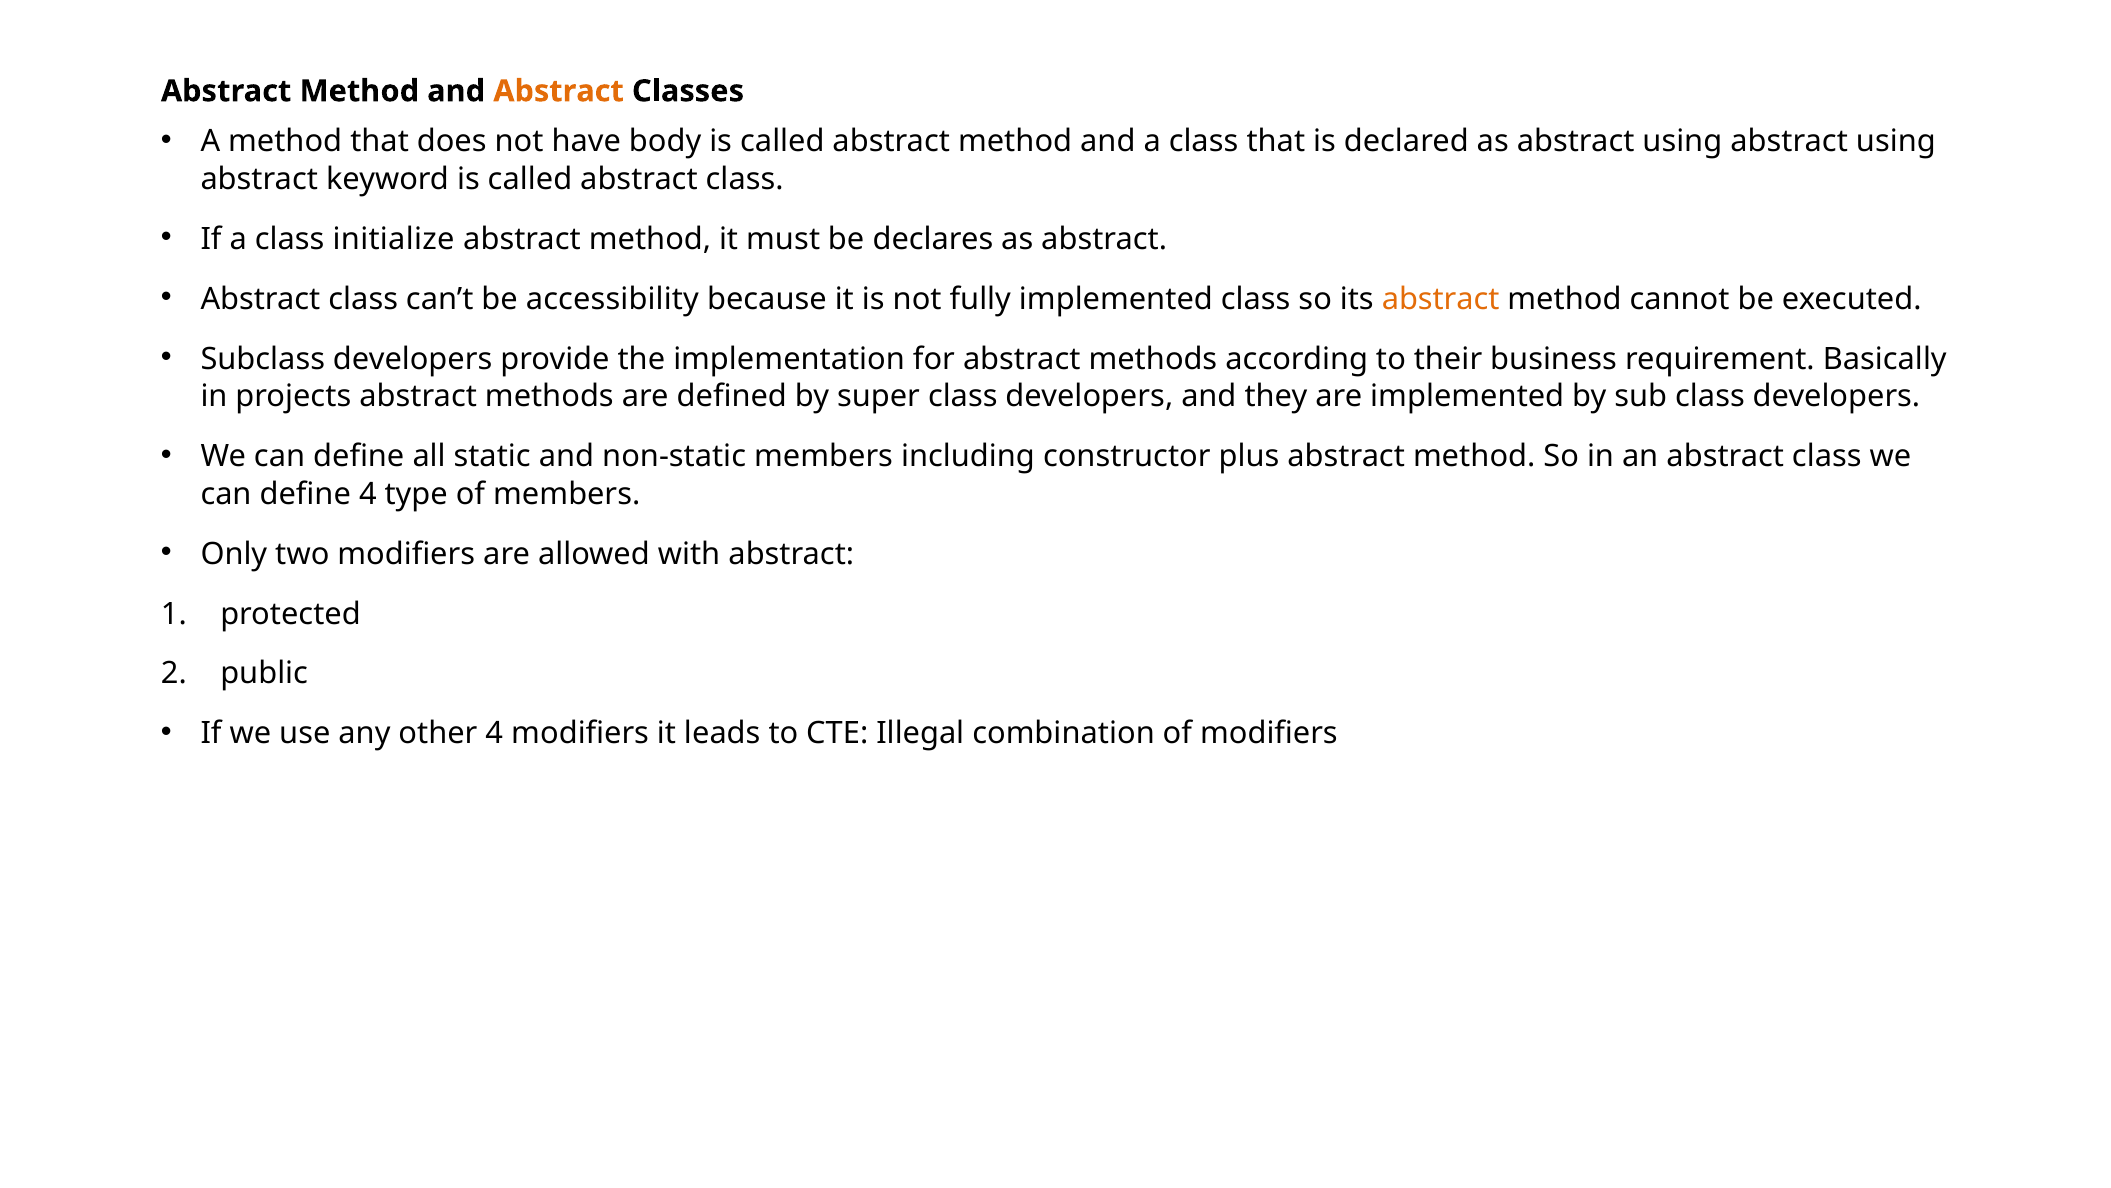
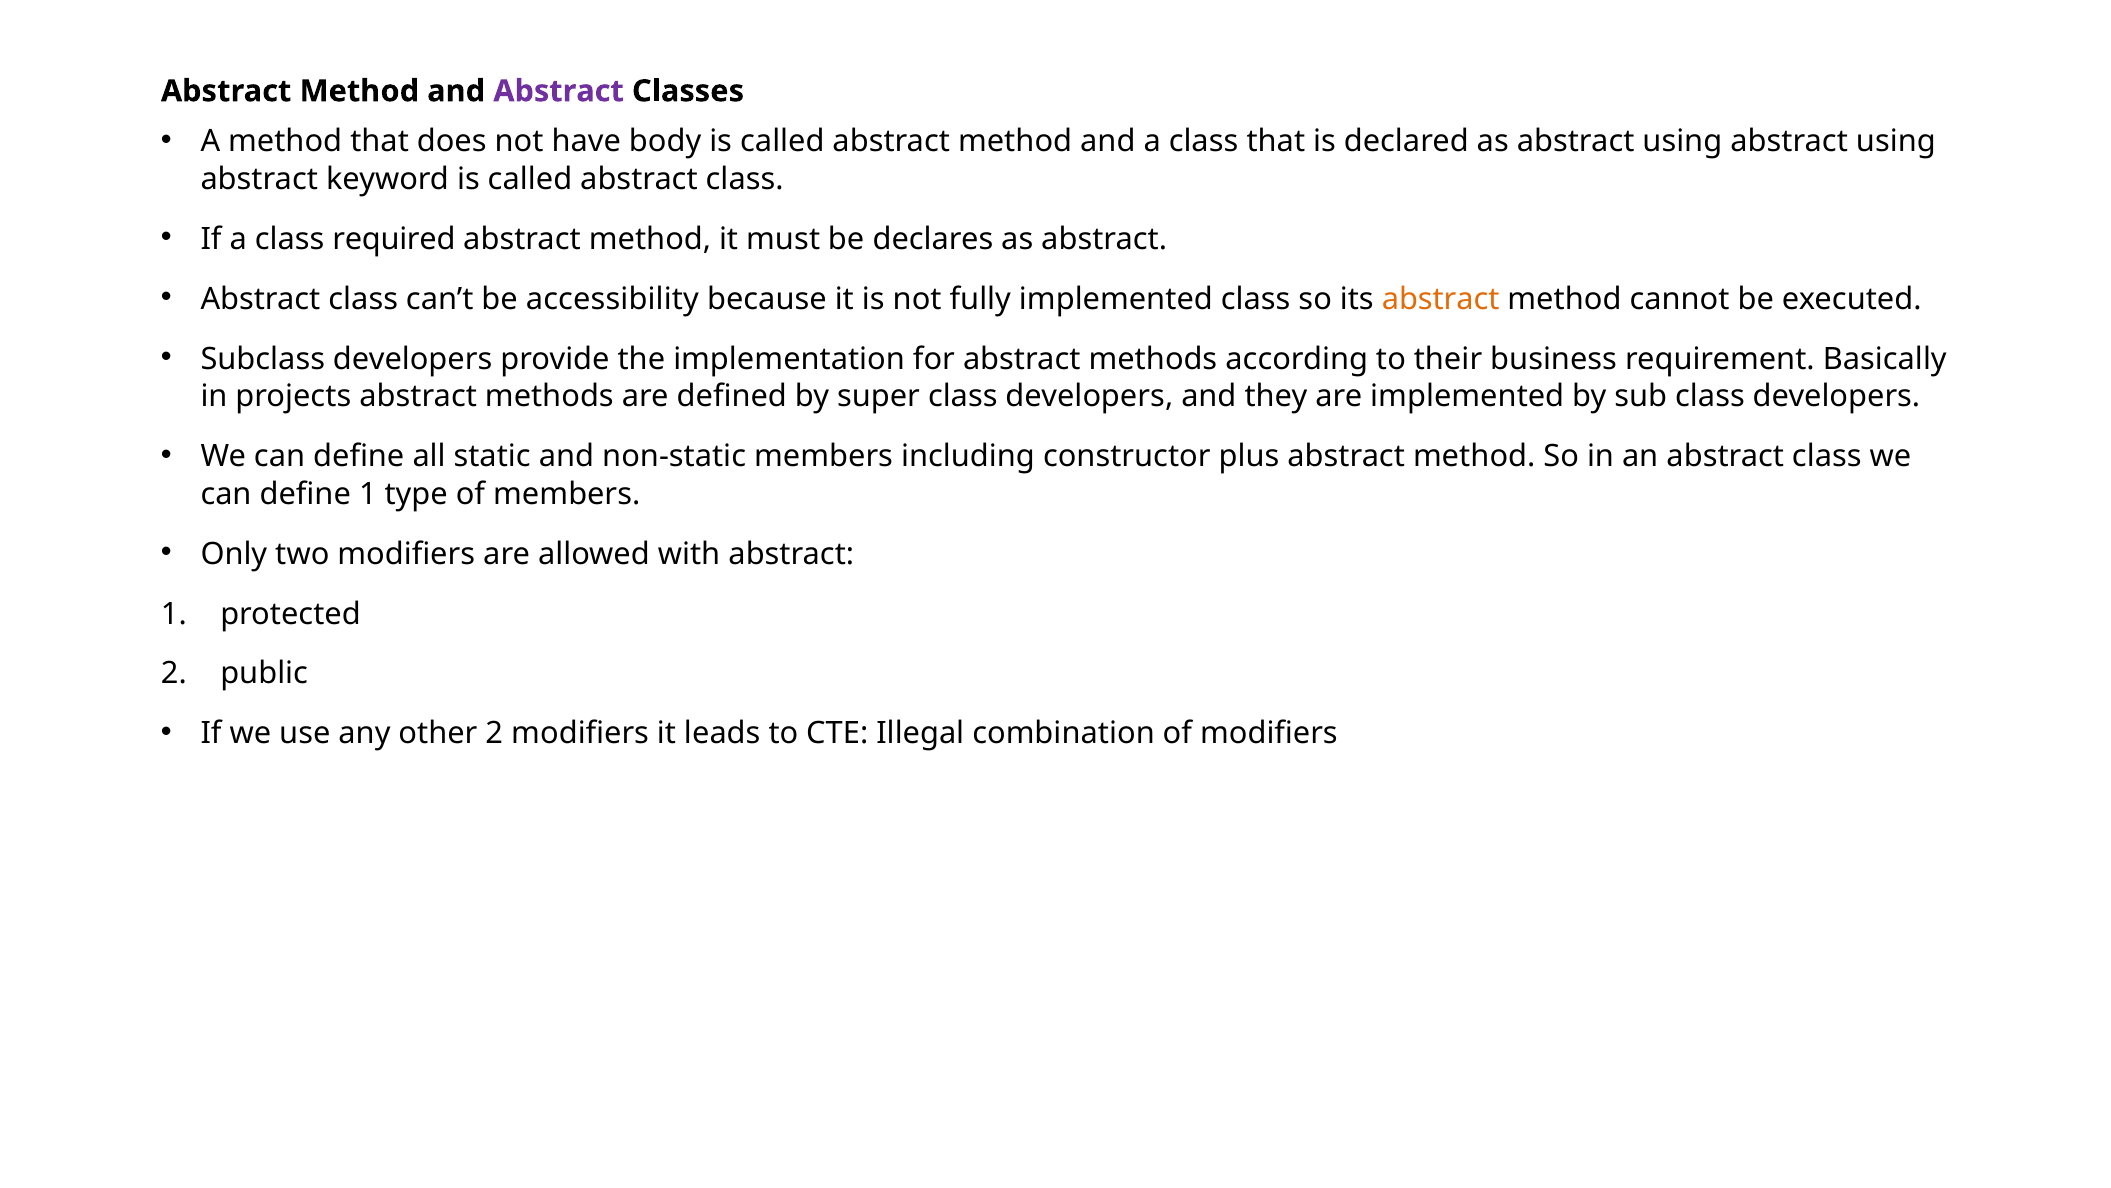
Abstract at (559, 91) colour: orange -> purple
initialize: initialize -> required
define 4: 4 -> 1
other 4: 4 -> 2
